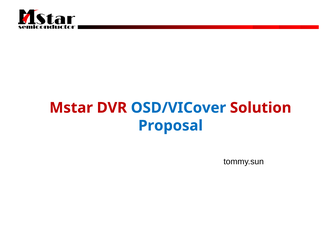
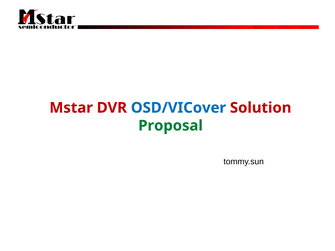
Proposal colour: blue -> green
